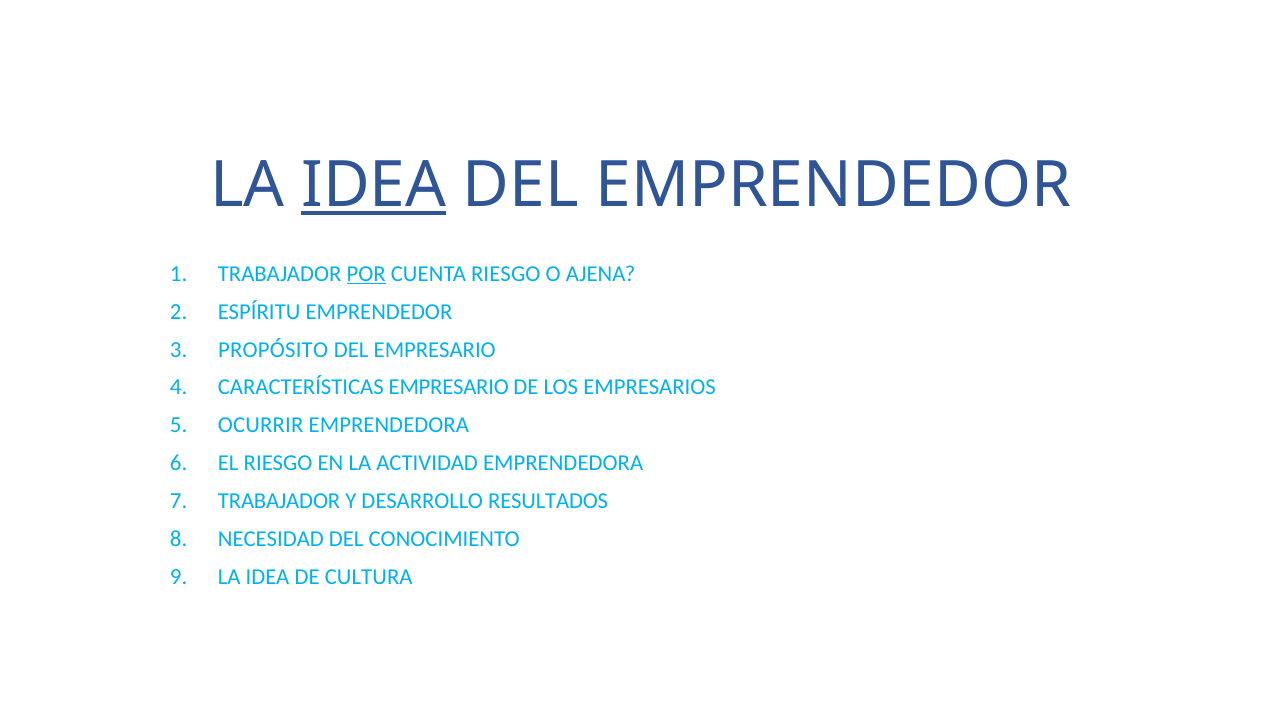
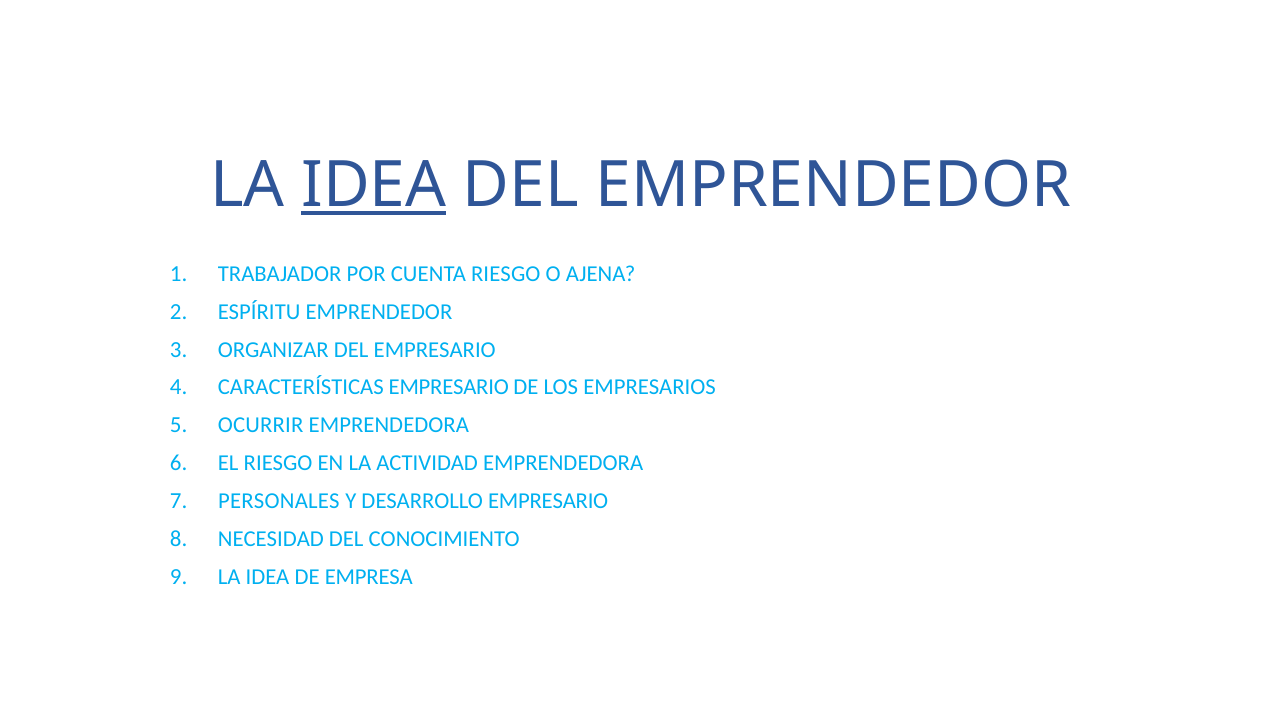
POR underline: present -> none
PROPÓSITO: PROPÓSITO -> ORGANIZAR
TRABAJADOR at (279, 501): TRABAJADOR -> PERSONALES
DESARROLLO RESULTADOS: RESULTADOS -> EMPRESARIO
CULTURA: CULTURA -> EMPRESA
